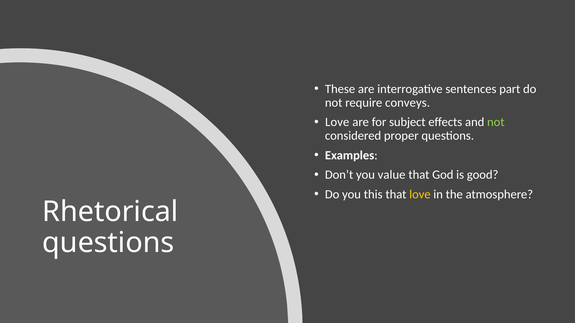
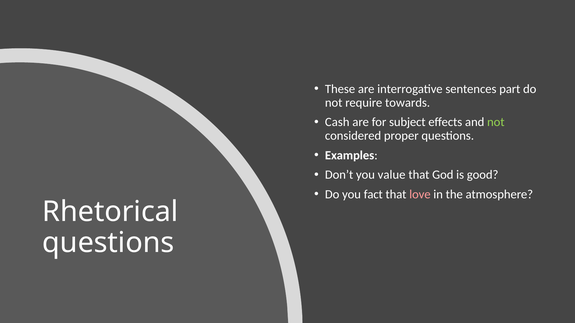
conveys: conveys -> towards
Love at (337, 122): Love -> Cash
this: this -> fact
love at (420, 195) colour: yellow -> pink
